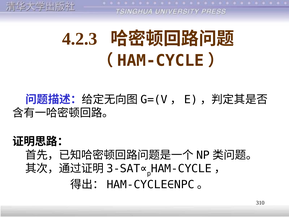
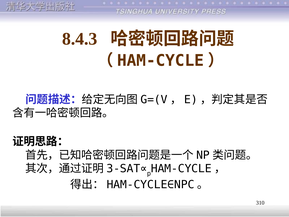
4.2.3: 4.2.3 -> 8.4.3
